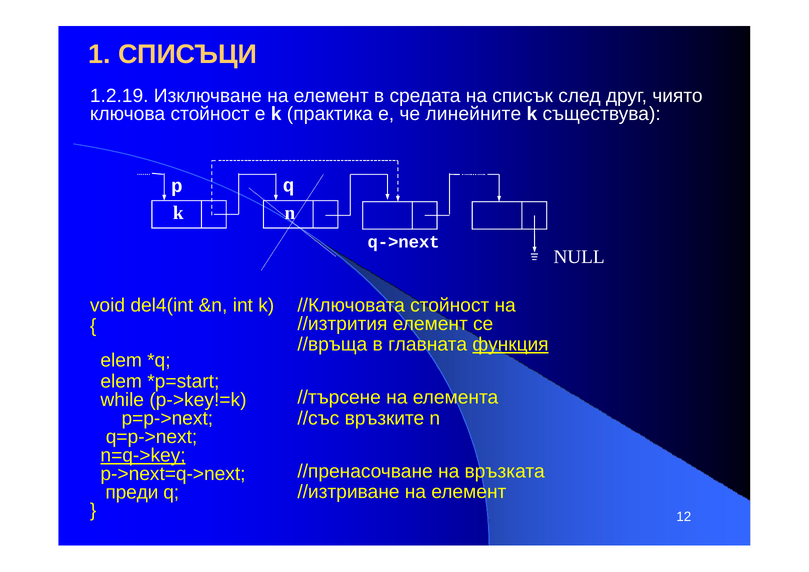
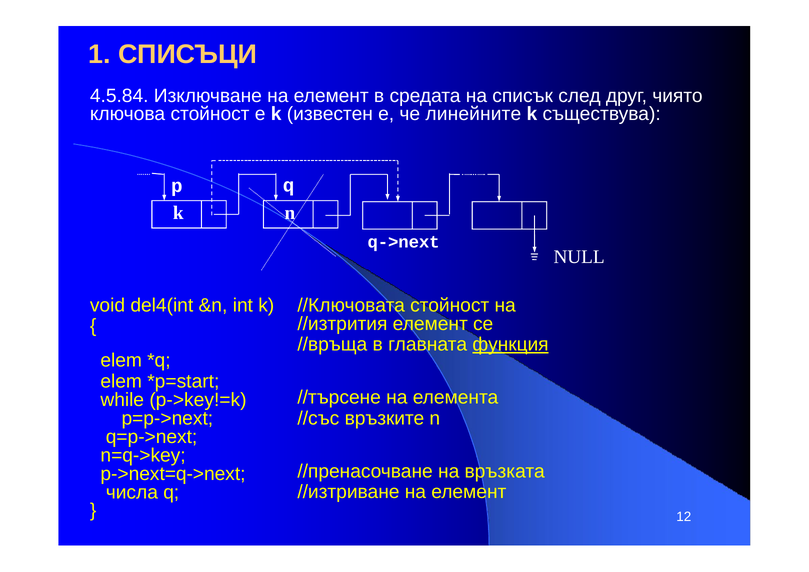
1.2.19: 1.2.19 -> 4.5.84
практика: практика -> известен
n=q->key underline: present -> none
преди: преди -> числа
